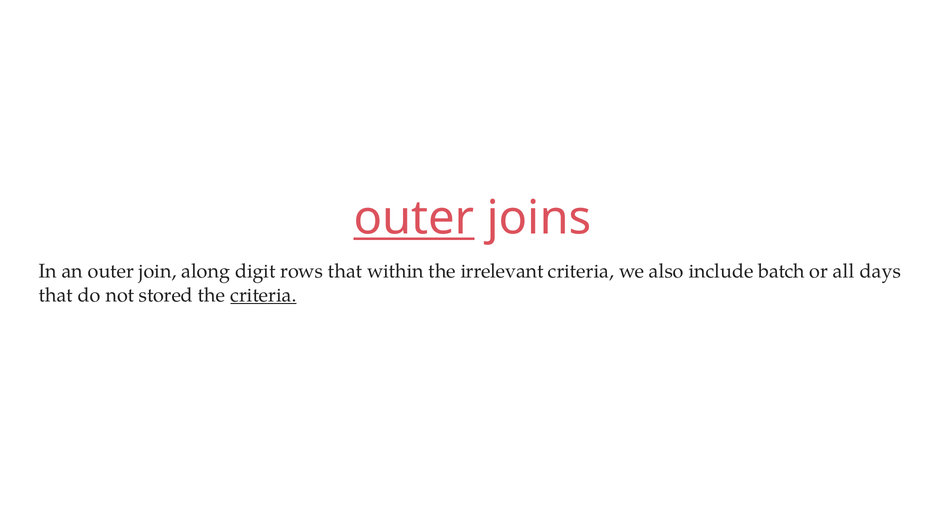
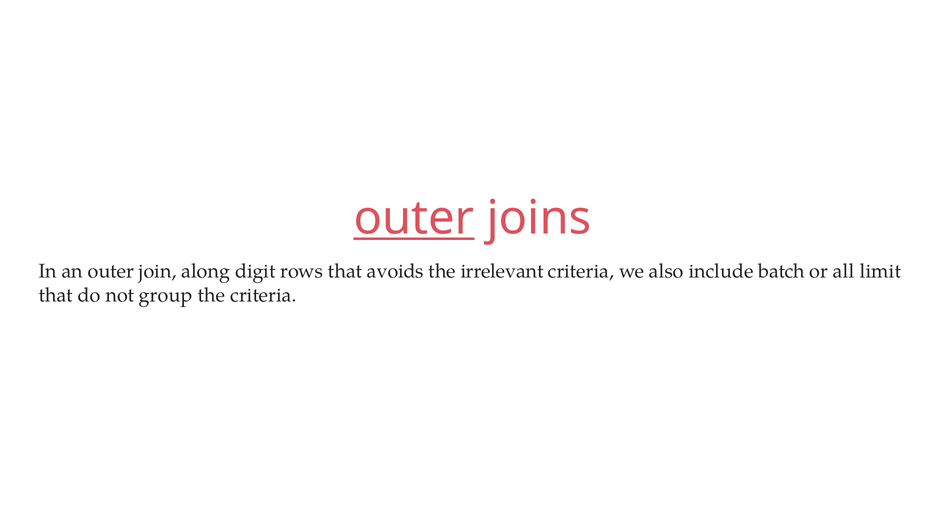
within: within -> avoids
days: days -> limit
stored: stored -> group
criteria at (264, 295) underline: present -> none
